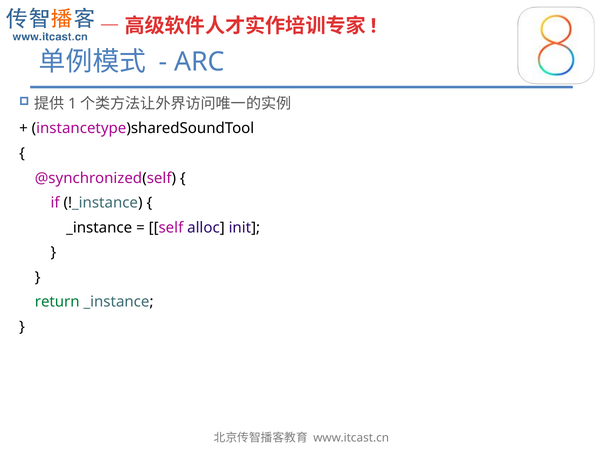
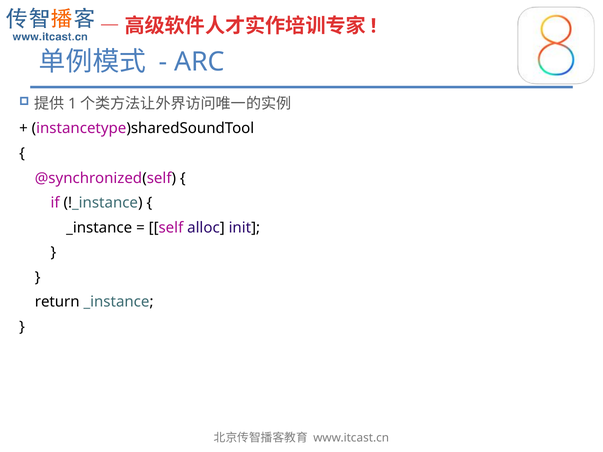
return colour: green -> black
